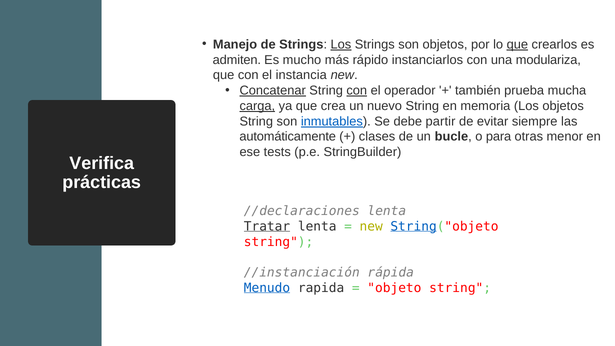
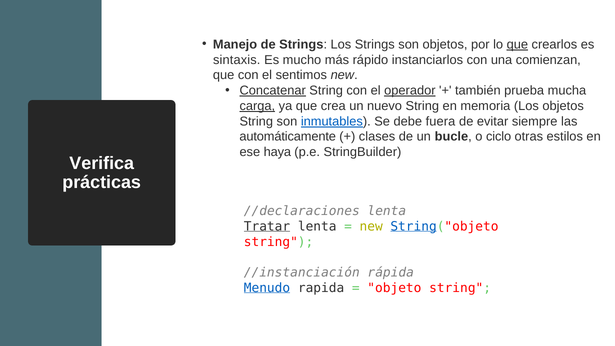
Los at (341, 44) underline: present -> none
admiten: admiten -> sintaxis
modulariza: modulariza -> comienzan
instancia: instancia -> sentimos
con at (357, 91) underline: present -> none
operador underline: none -> present
partir: partir -> fuera
para: para -> ciclo
menor: menor -> estilos
tests: tests -> haya
